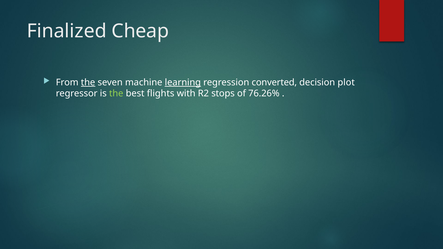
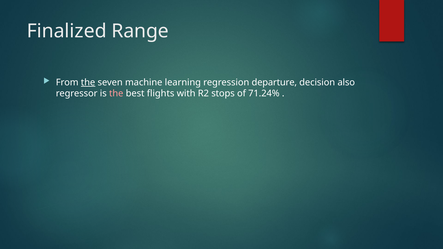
Cheap: Cheap -> Range
learning underline: present -> none
converted: converted -> departure
plot: plot -> also
the at (116, 94) colour: light green -> pink
76.26%: 76.26% -> 71.24%
